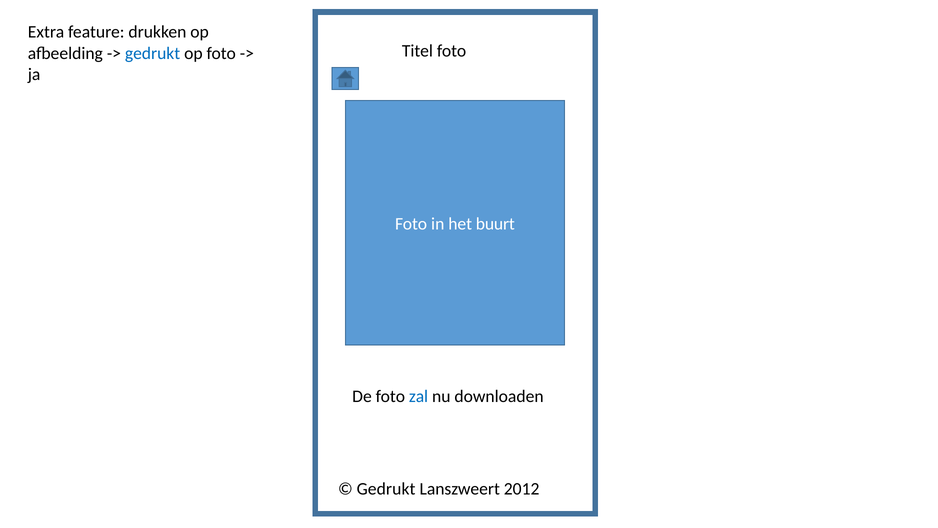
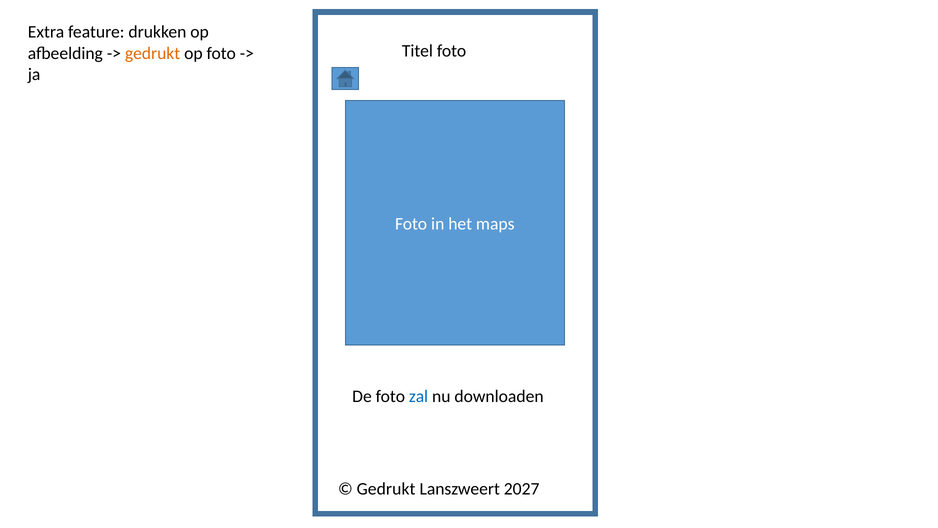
gedrukt at (153, 53) colour: blue -> orange
buurt: buurt -> maps
2012: 2012 -> 2027
